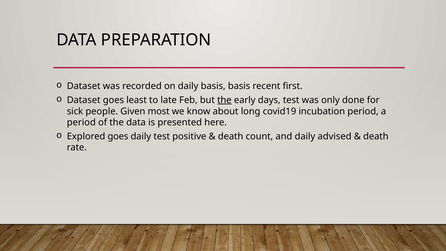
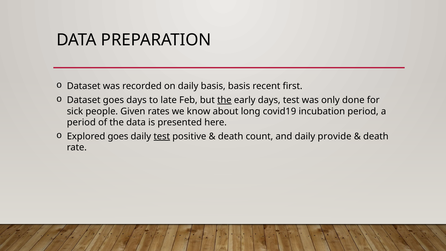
goes least: least -> days
most: most -> rates
test at (162, 136) underline: none -> present
advised: advised -> provide
